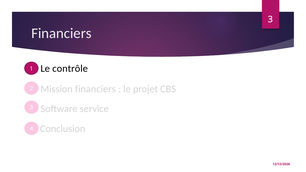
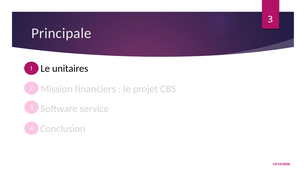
Financiers at (61, 33): Financiers -> Principale
contrôle: contrôle -> unitaires
